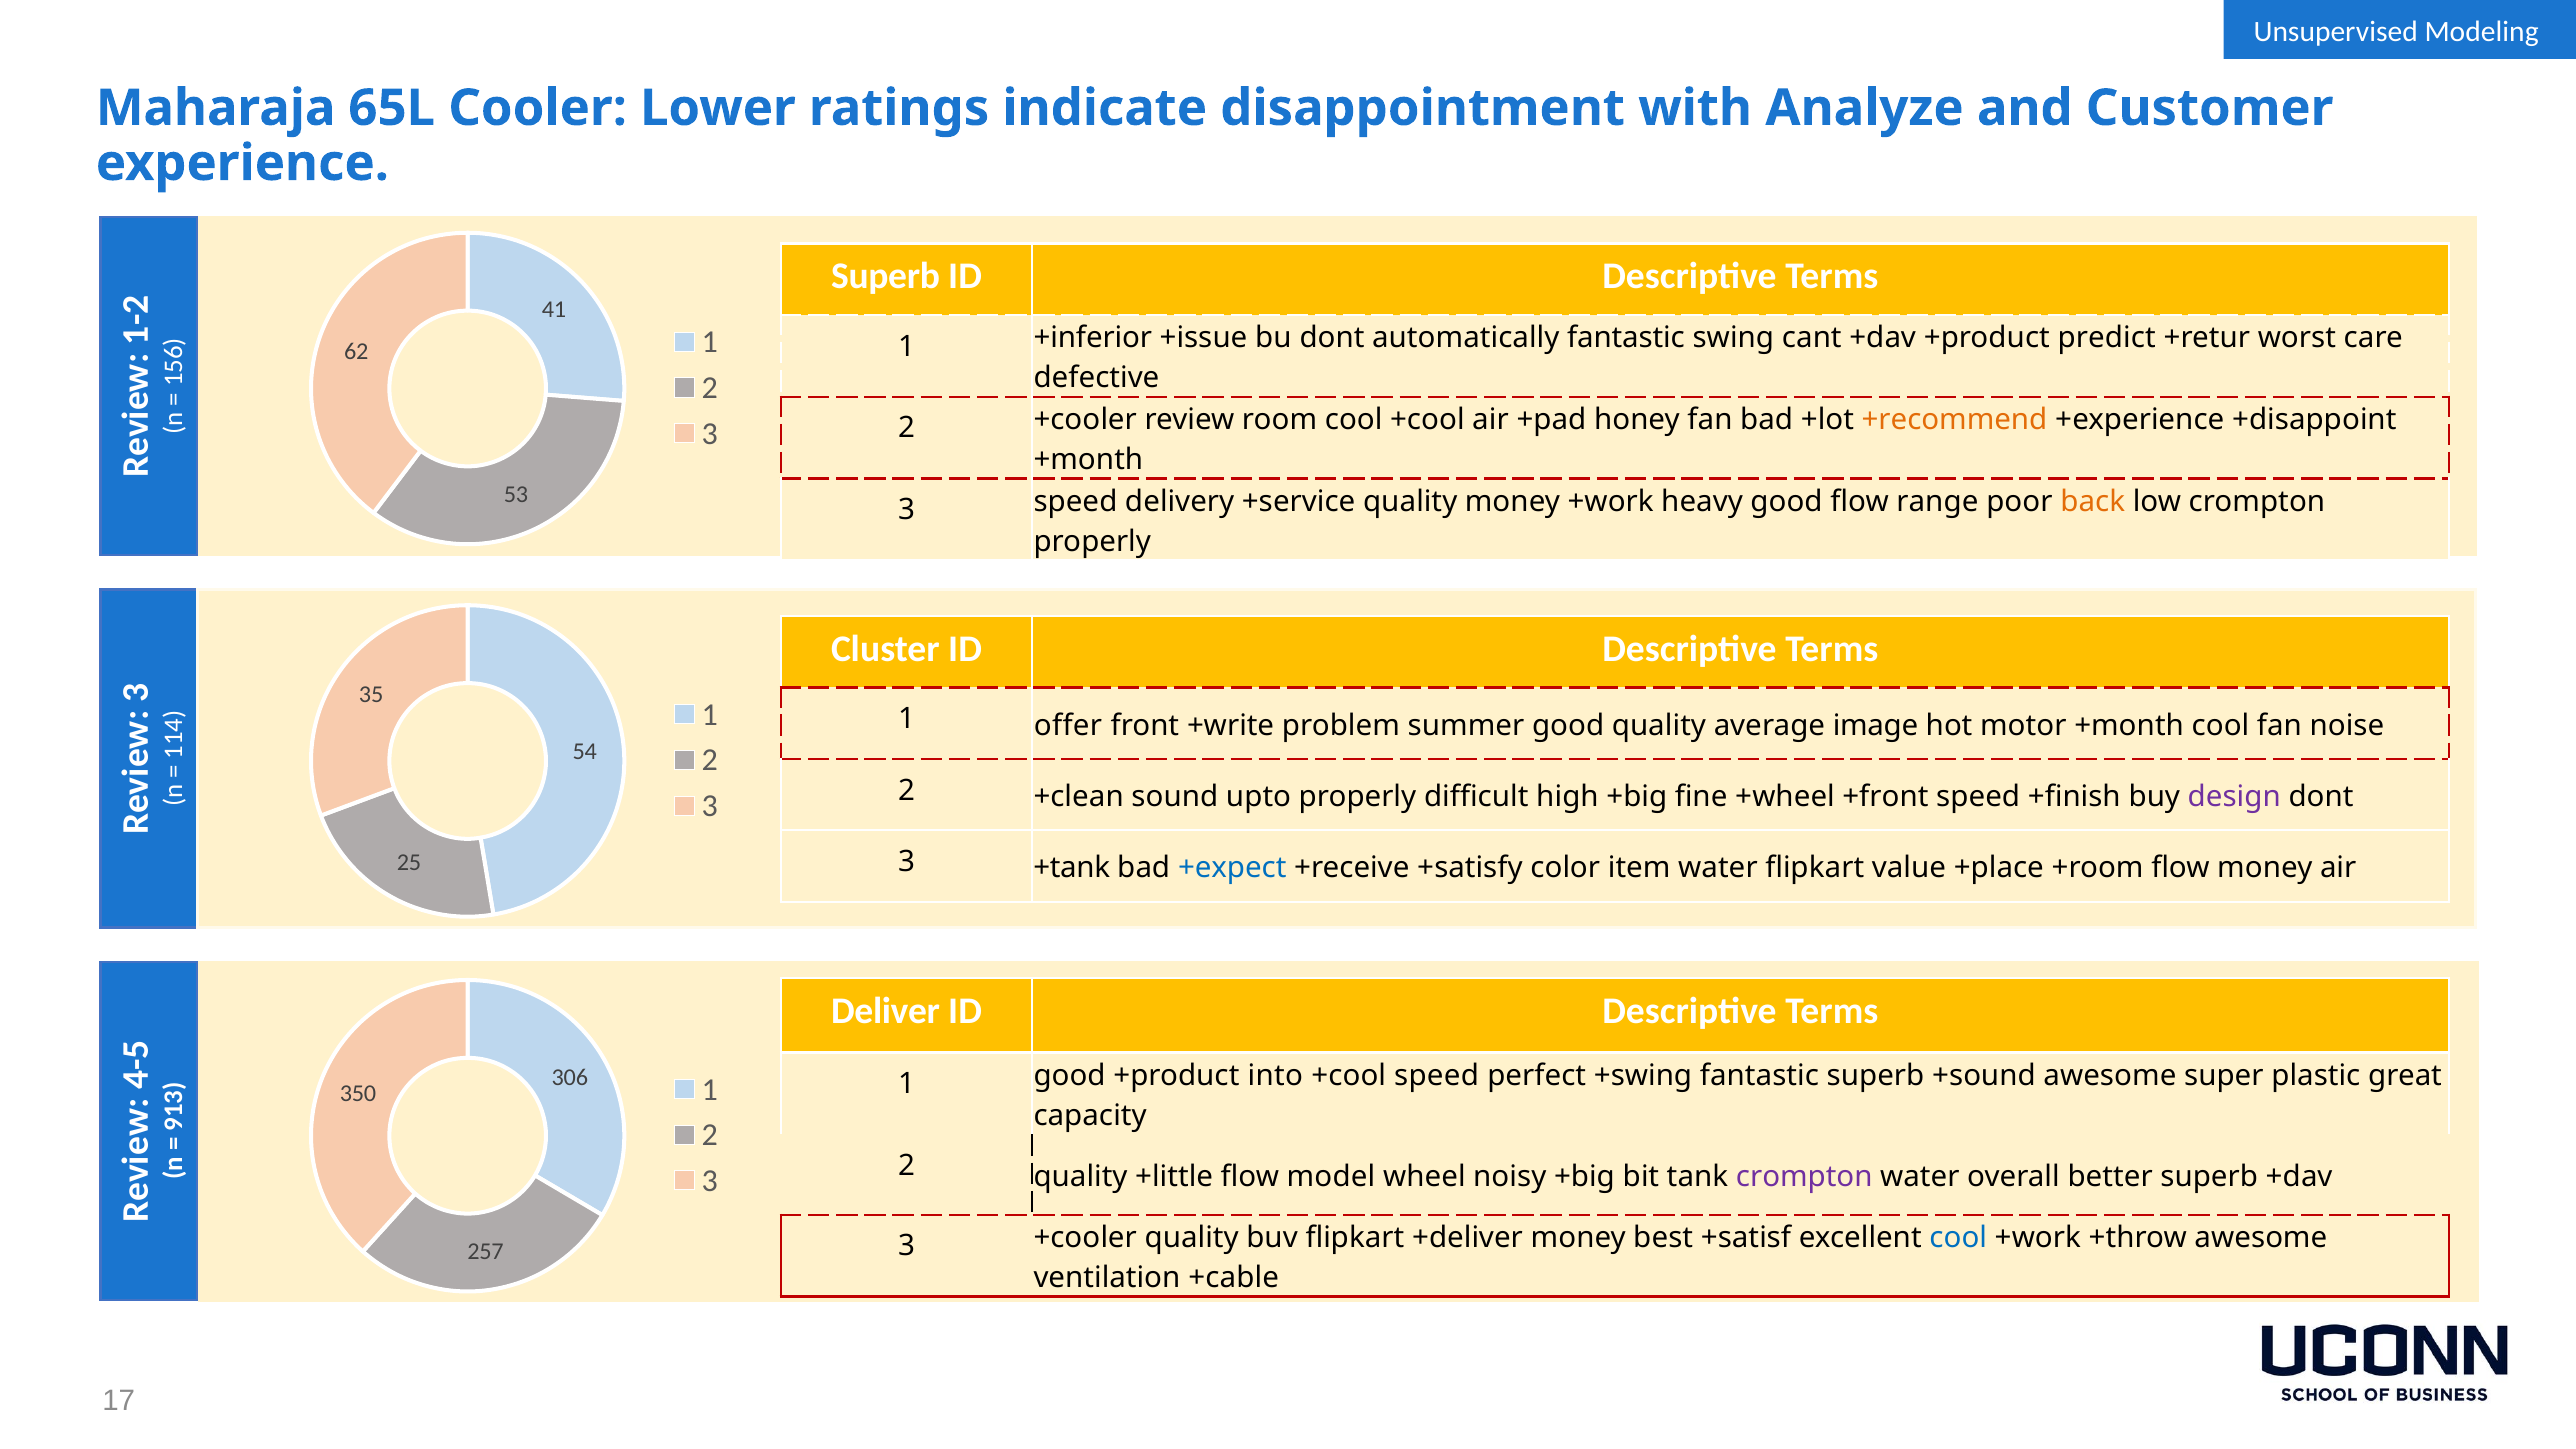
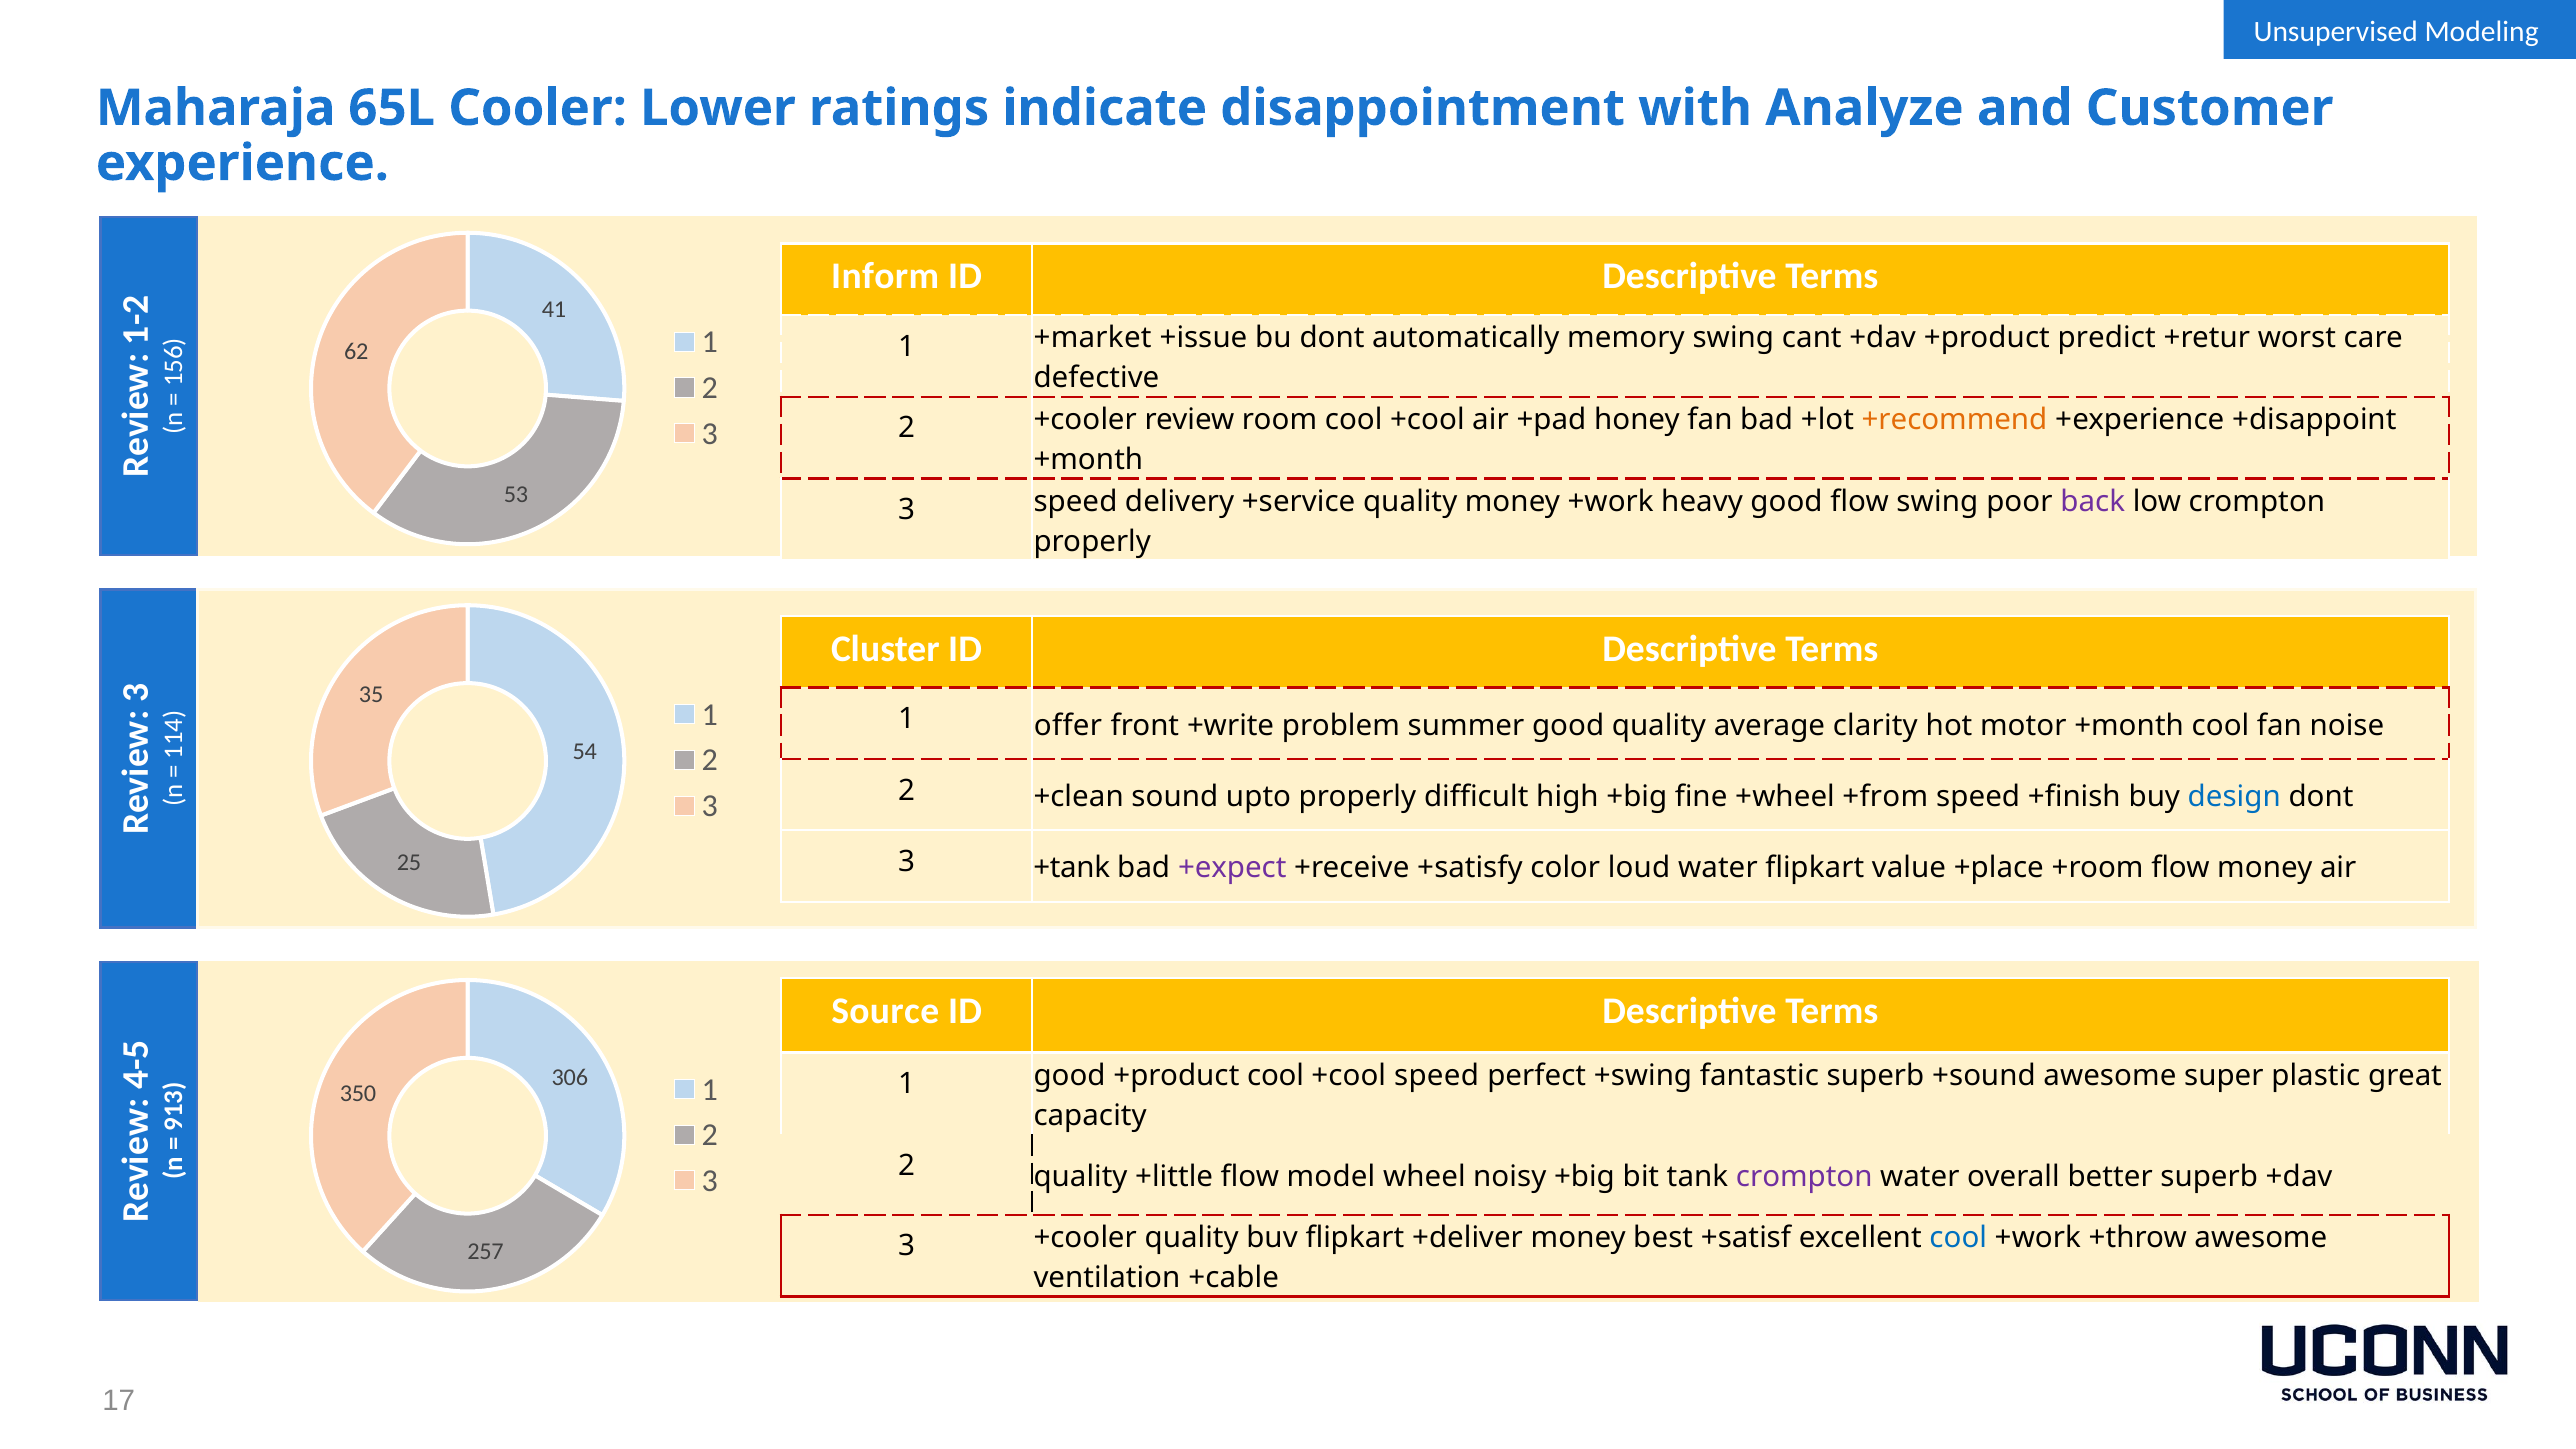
Superb at (886, 276): Superb -> Inform
+inferior: +inferior -> +market
automatically fantastic: fantastic -> memory
flow range: range -> swing
back colour: orange -> purple
image: image -> clarity
+front: +front -> +from
design colour: purple -> blue
+expect colour: blue -> purple
item: item -> loud
Deliver: Deliver -> Source
+product into: into -> cool
